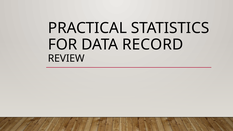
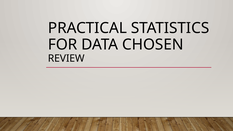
RECORD: RECORD -> CHOSEN
